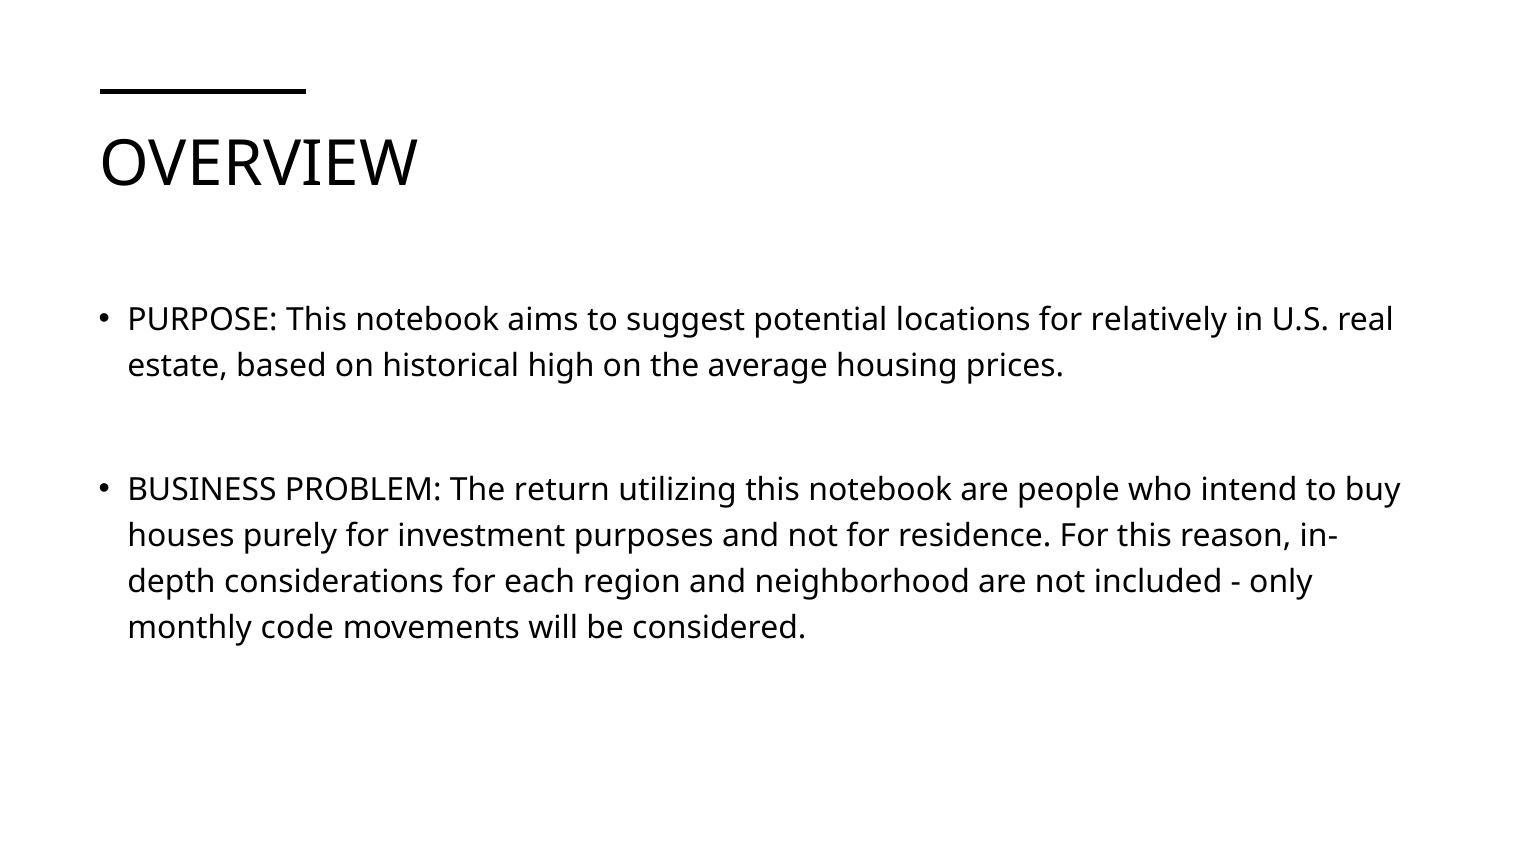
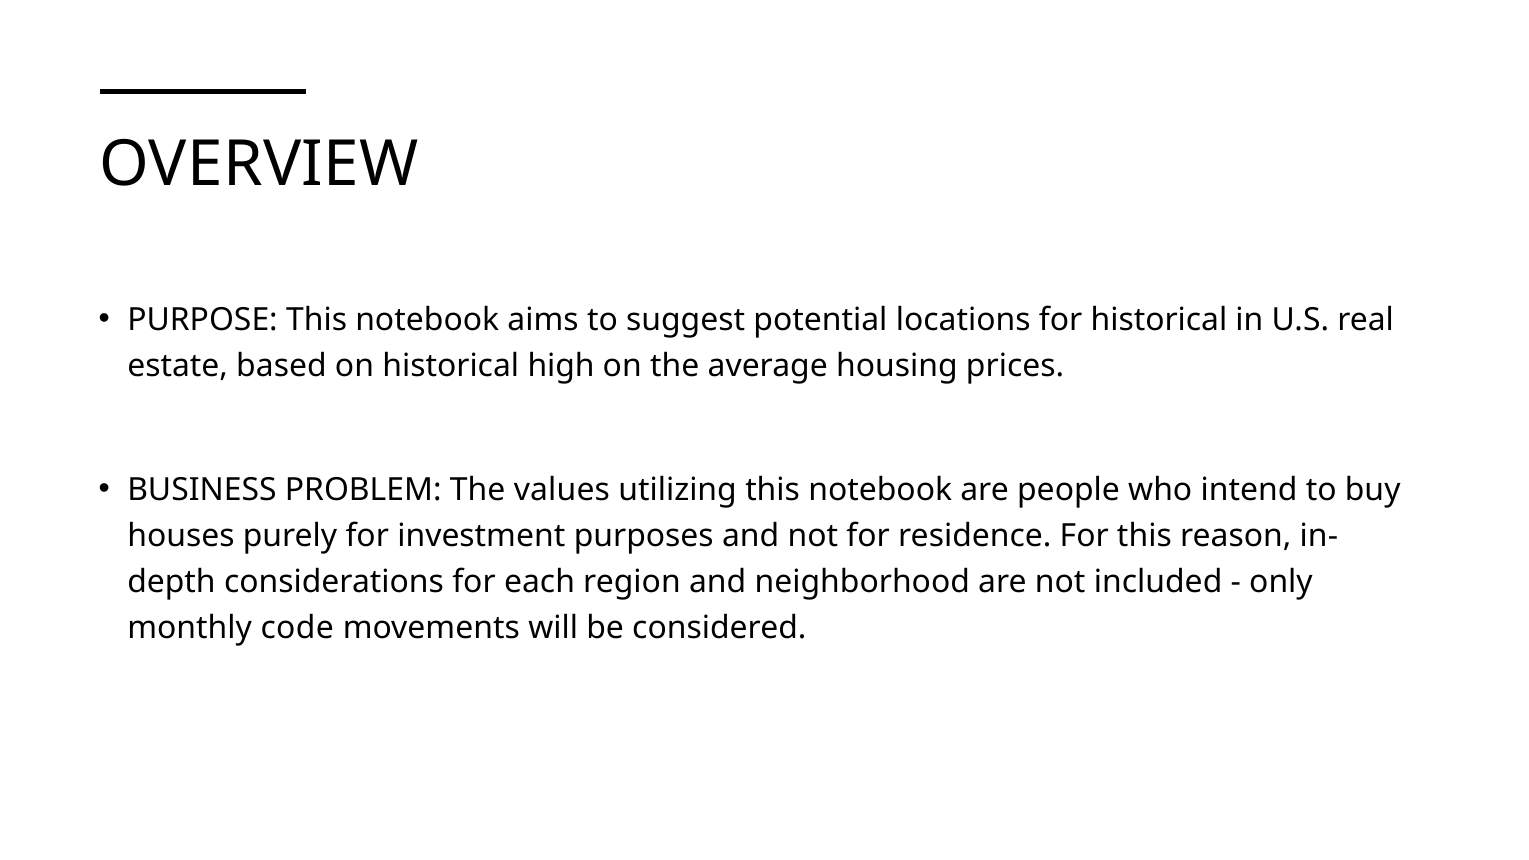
for relatively: relatively -> historical
return: return -> values
